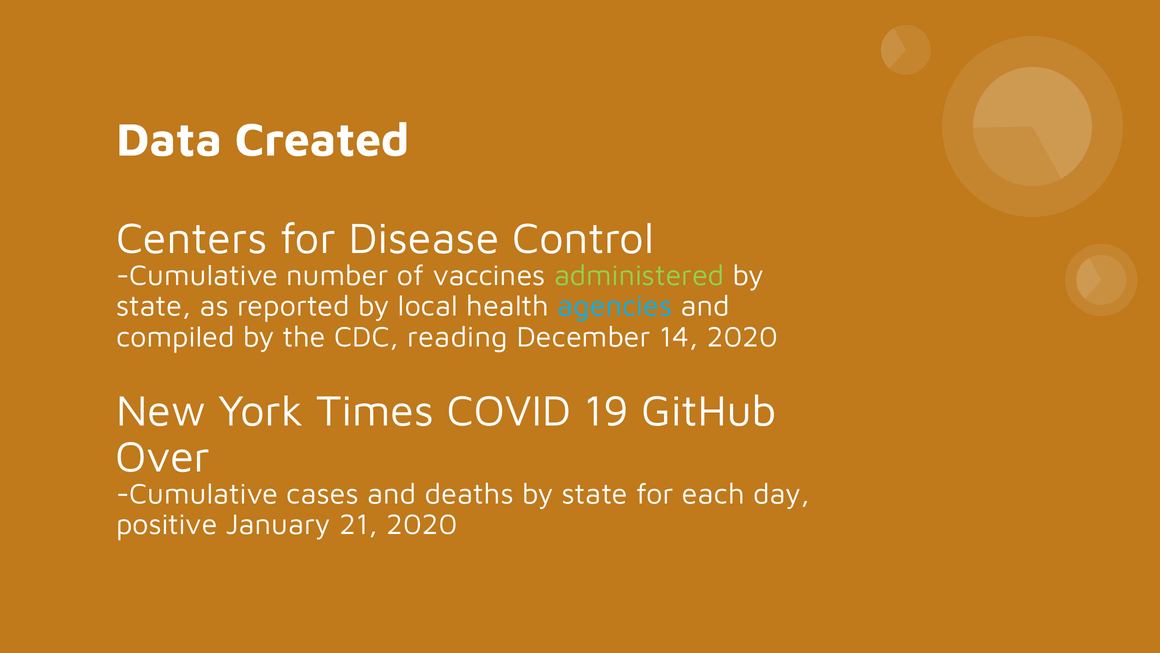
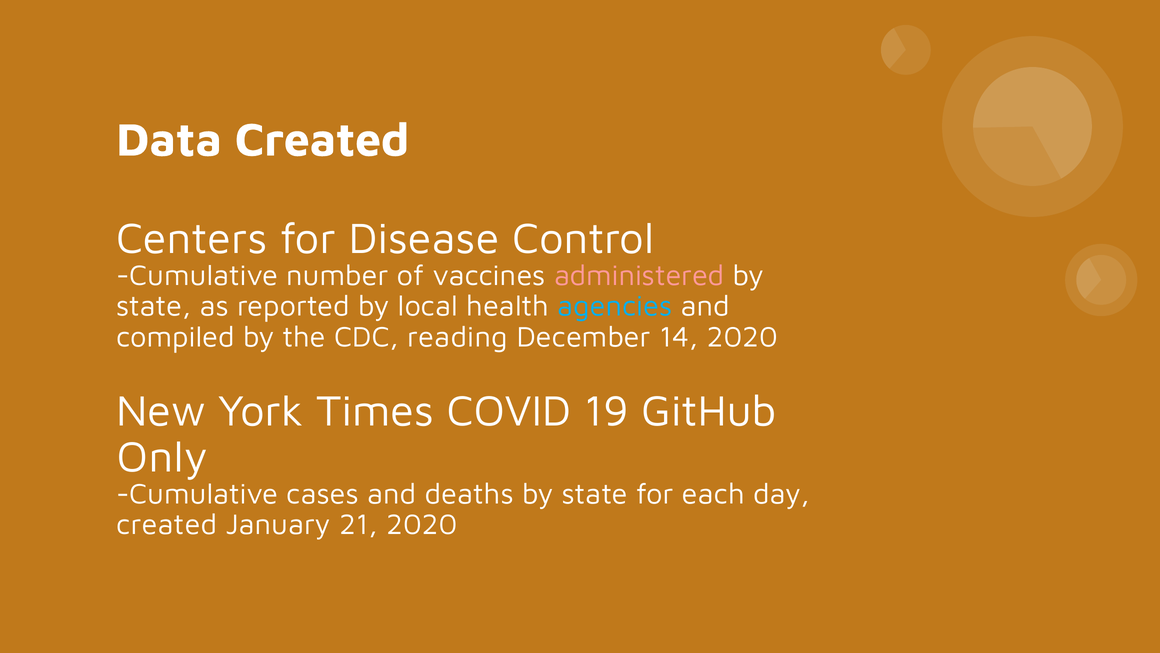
administered colour: light green -> pink
Over: Over -> Only
positive at (167, 524): positive -> created
